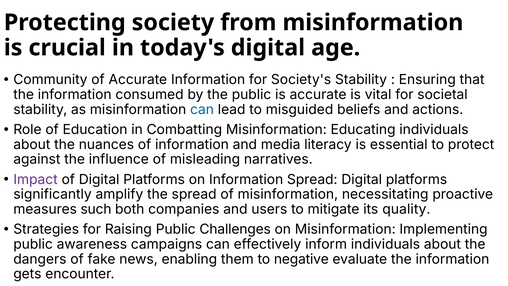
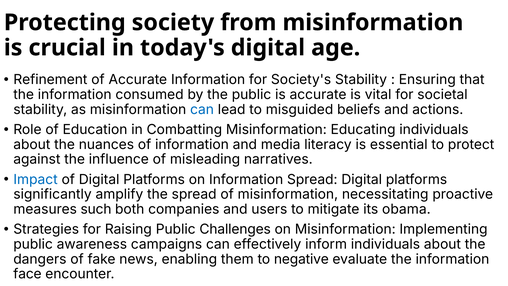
Community: Community -> Refinement
Impact colour: purple -> blue
quality: quality -> obama
gets: gets -> face
